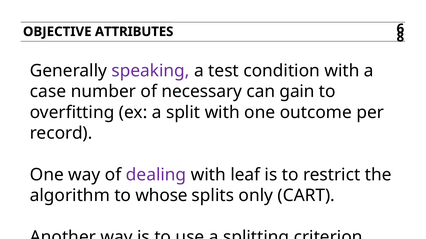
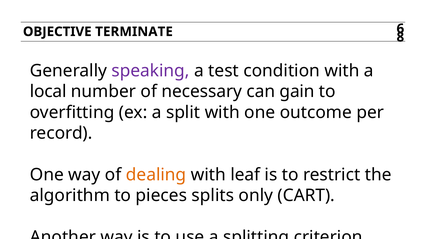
ATTRIBUTES: ATTRIBUTES -> TERMINATE
case: case -> local
dealing colour: purple -> orange
whose: whose -> pieces
